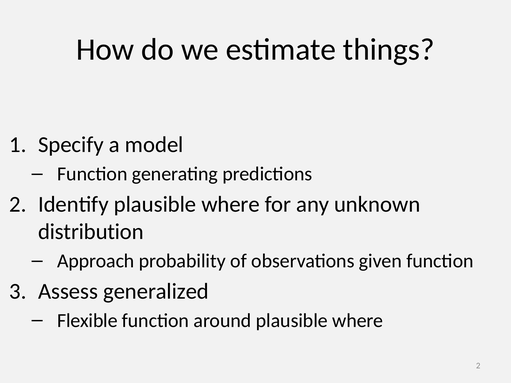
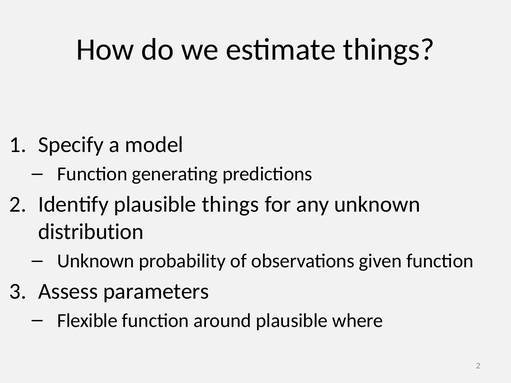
Identify plausible where: where -> things
Approach at (96, 261): Approach -> Unknown
generalized: generalized -> parameters
